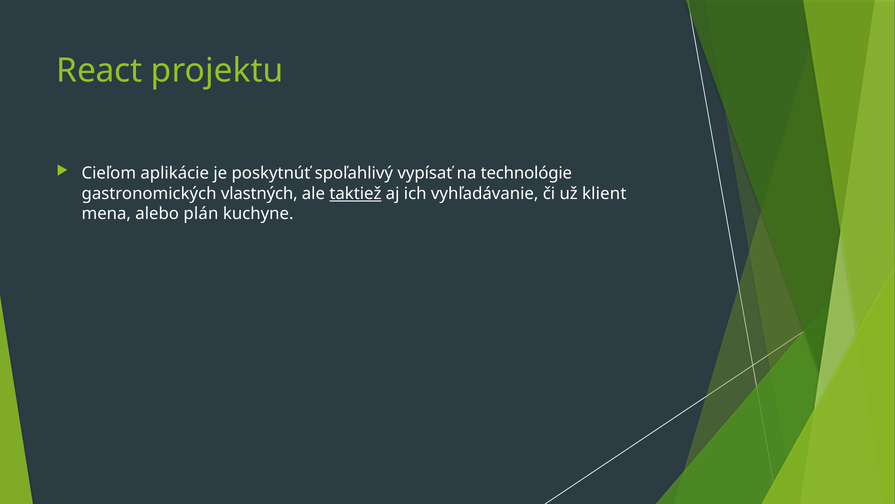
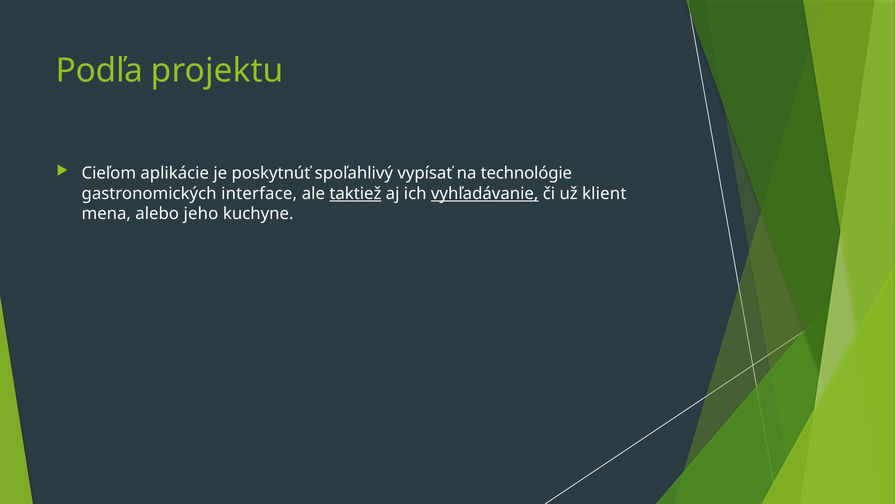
React: React -> Podľa
vlastných: vlastných -> interface
vyhľadávanie underline: none -> present
plán: plán -> jeho
